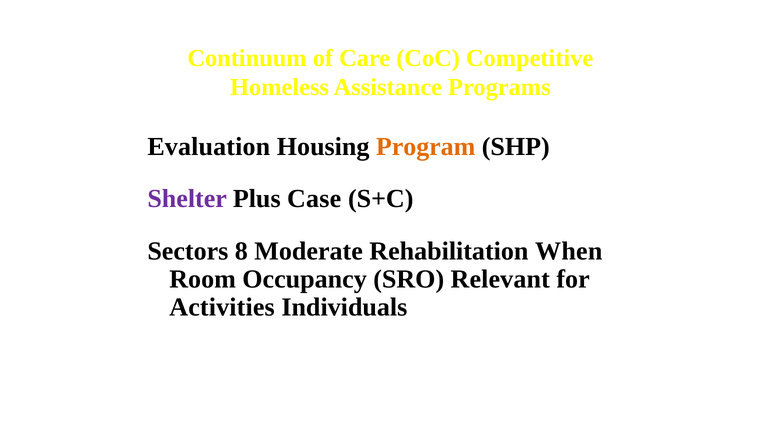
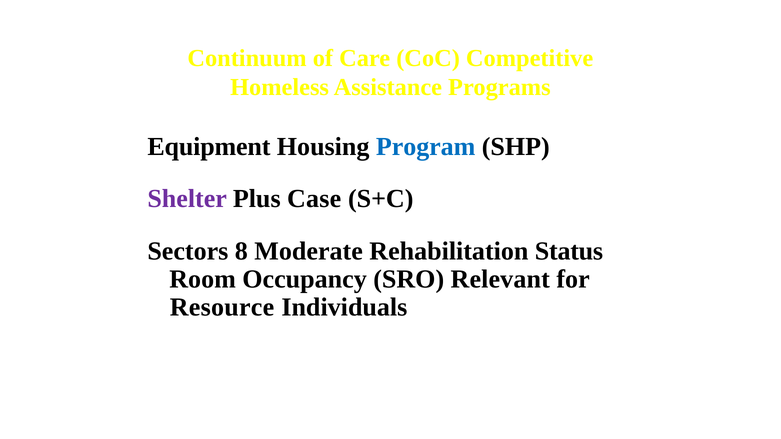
Evaluation: Evaluation -> Equipment
Program colour: orange -> blue
When: When -> Status
Activities: Activities -> Resource
